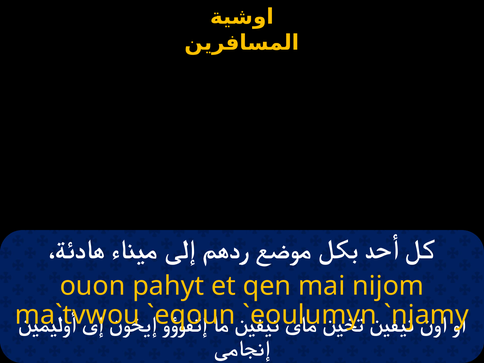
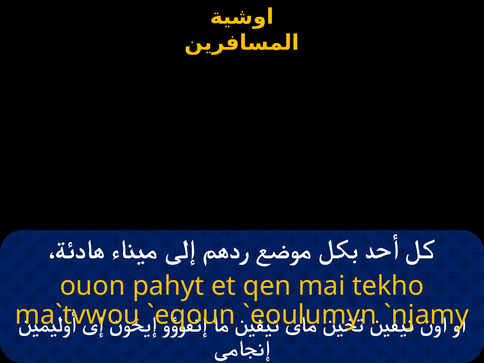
nijom: nijom -> tekho
